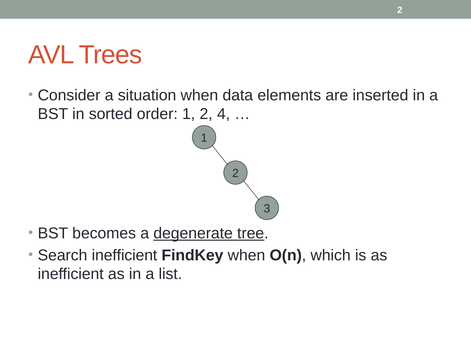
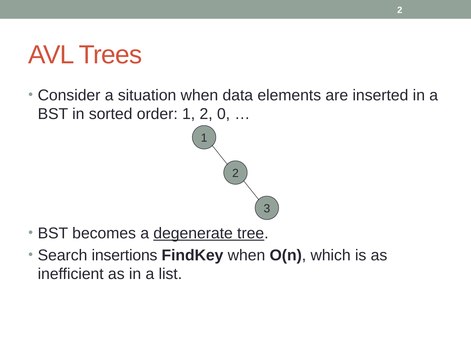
4: 4 -> 0
Search inefficient: inefficient -> insertions
